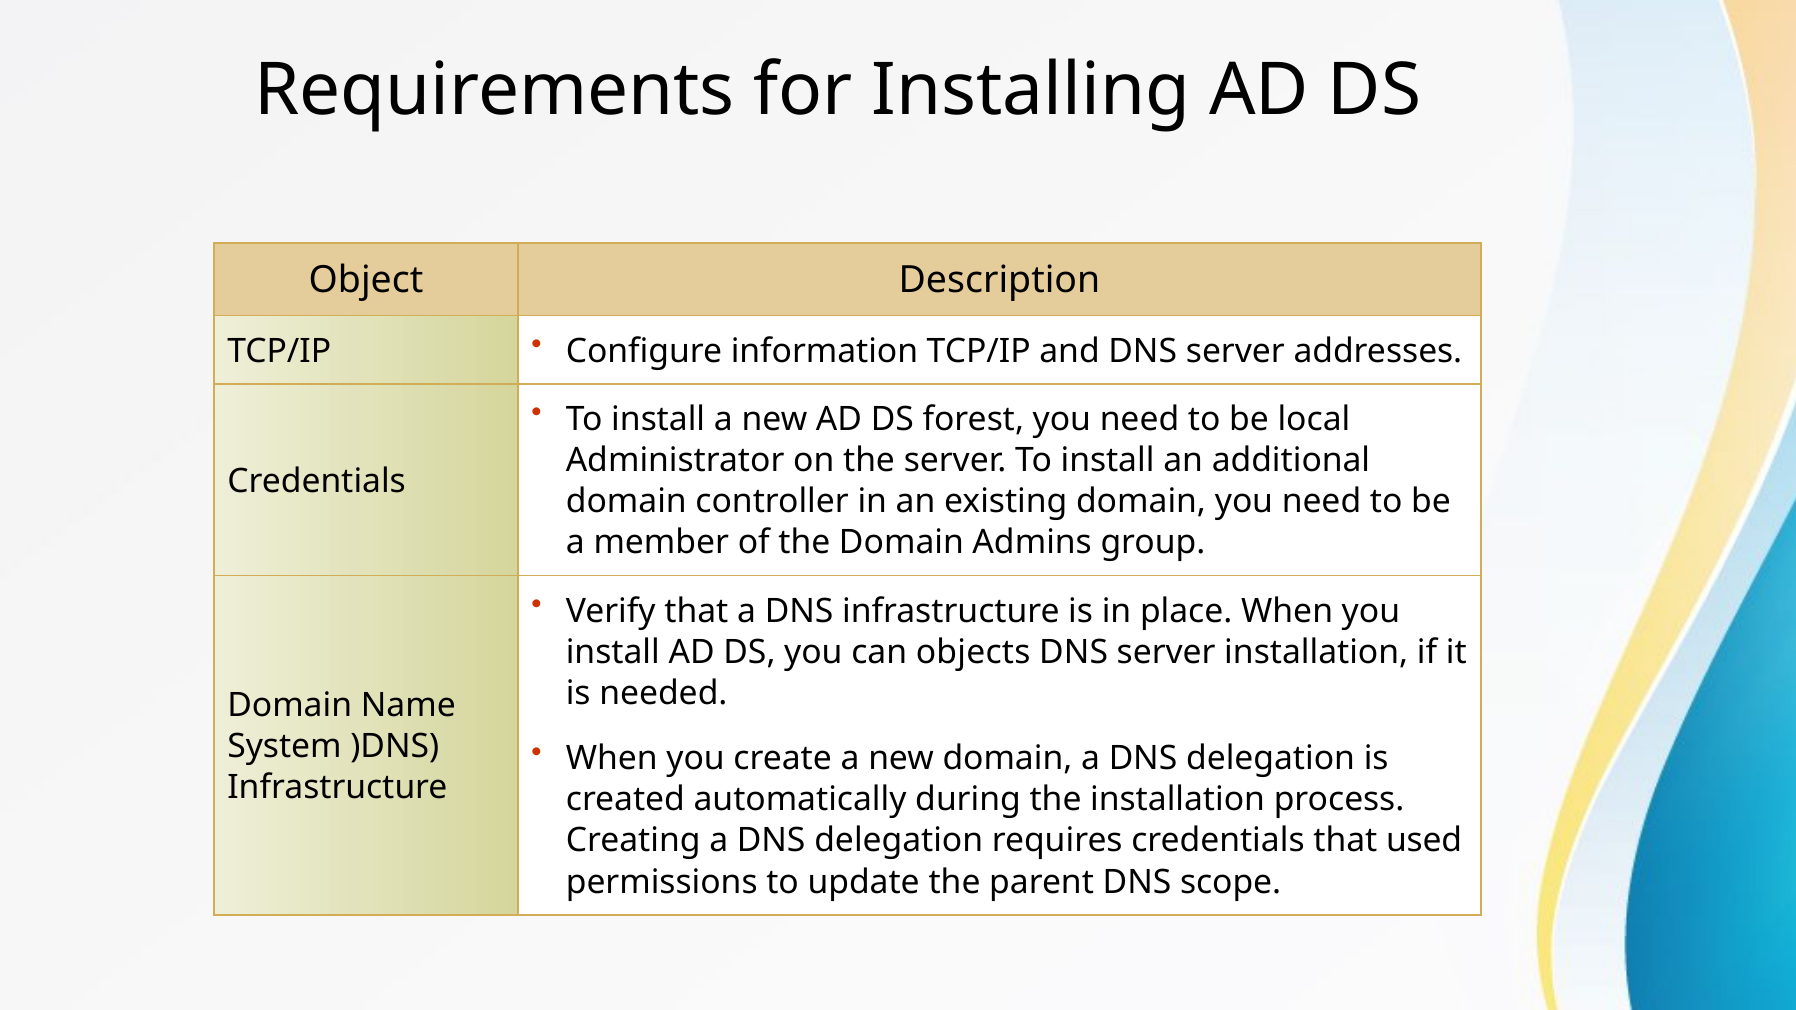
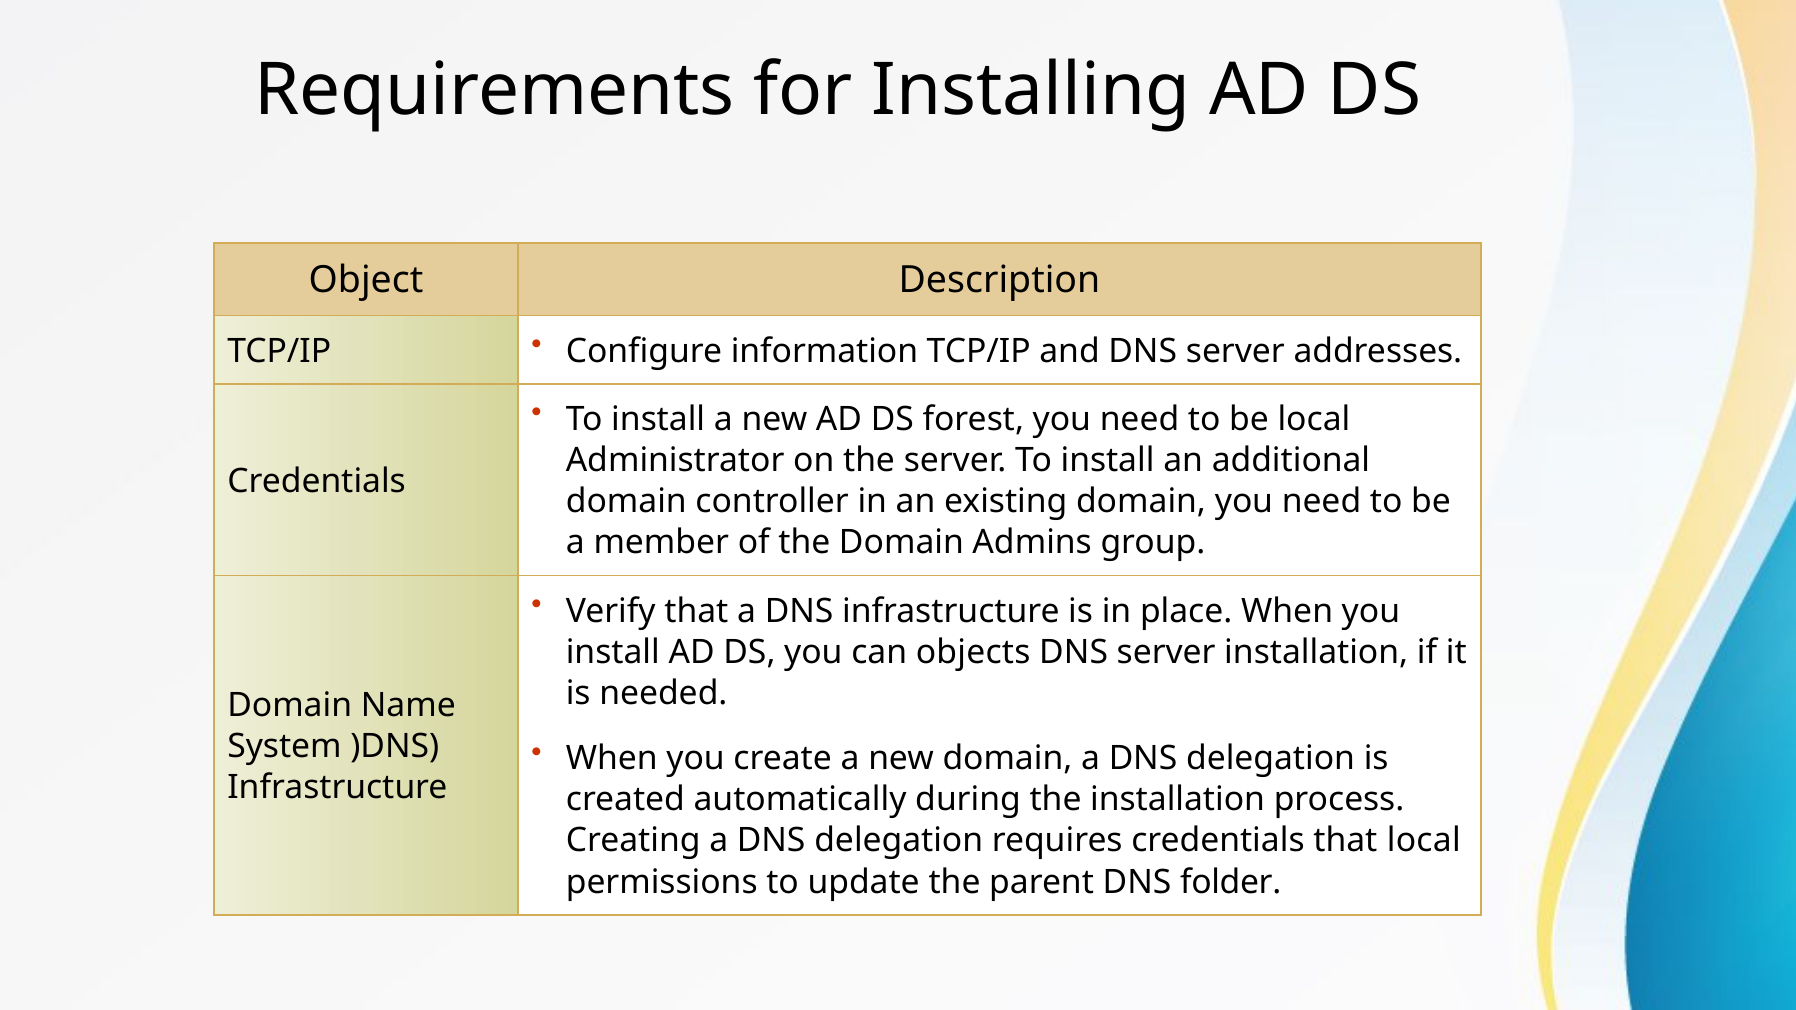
that used: used -> local
scope: scope -> folder
